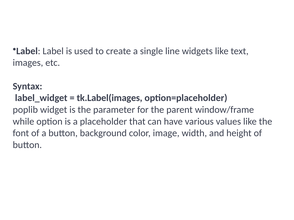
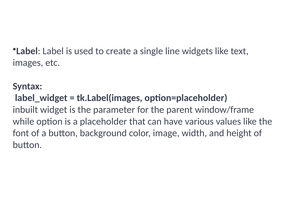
poplib: poplib -> inbuilt
